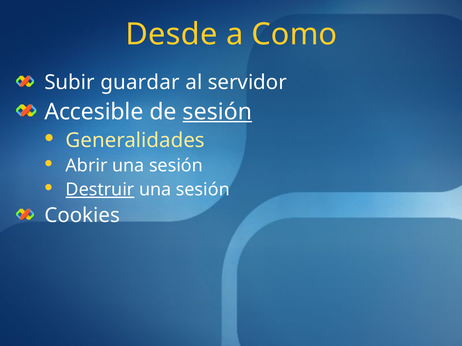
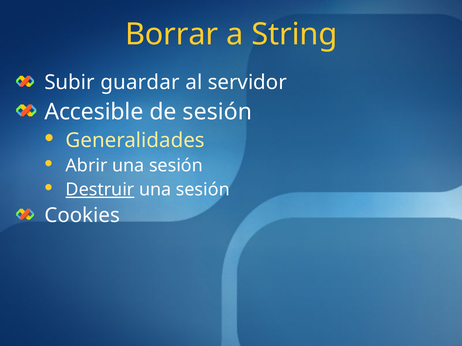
Desde: Desde -> Borrar
Como: Como -> String
sesión at (217, 112) underline: present -> none
